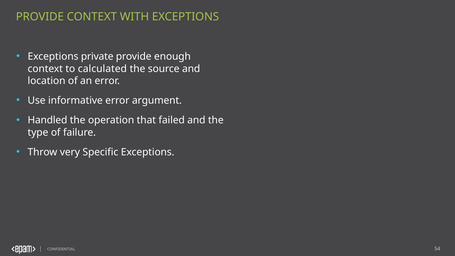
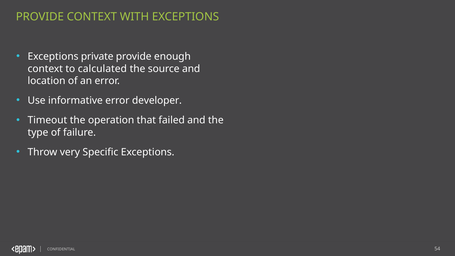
argument: argument -> developer
Handled: Handled -> Timeout
